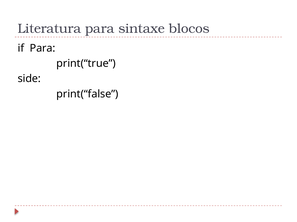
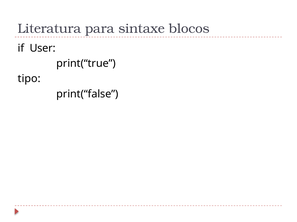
if Para: Para -> User
side: side -> tipo
